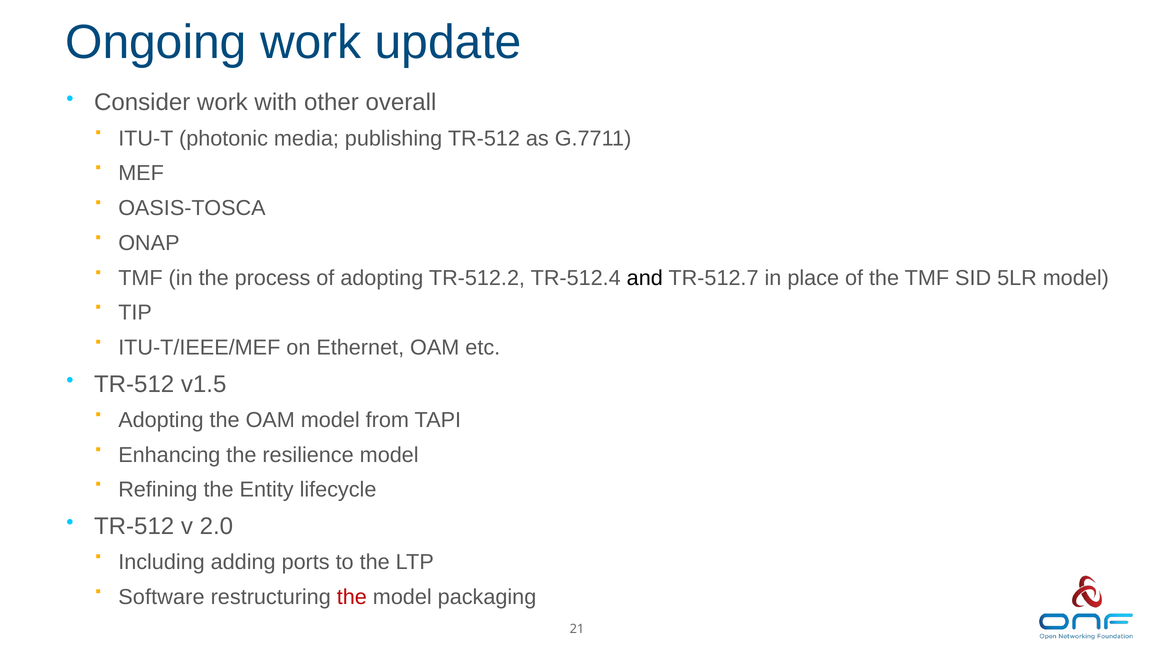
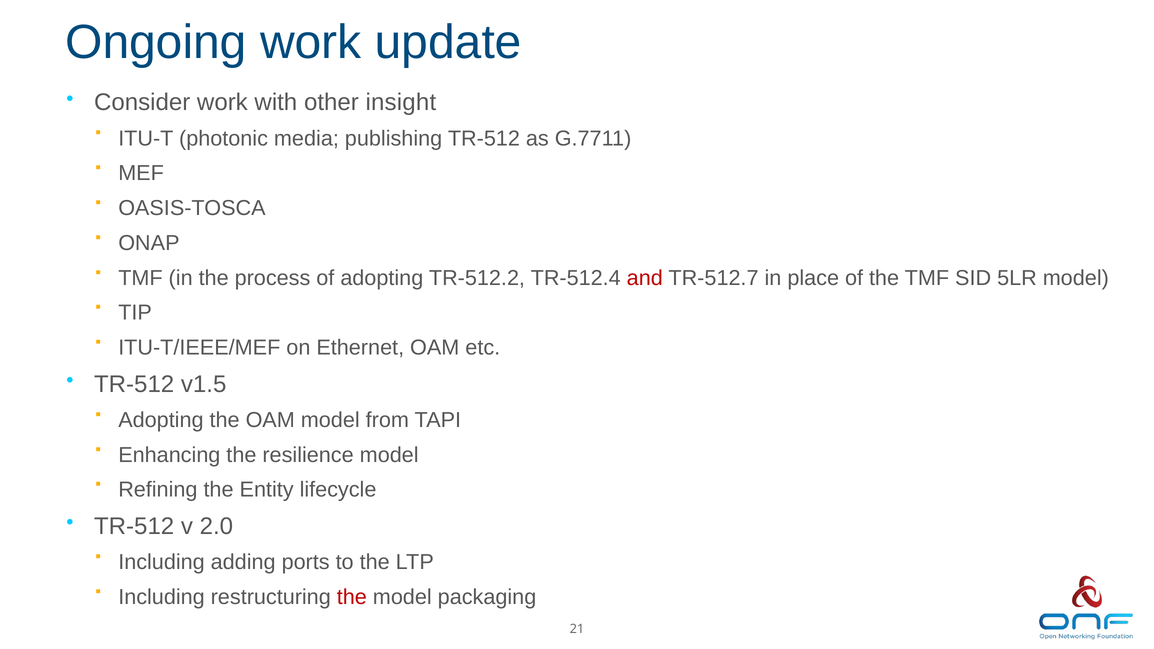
overall: overall -> insight
and colour: black -> red
Software at (161, 597): Software -> Including
